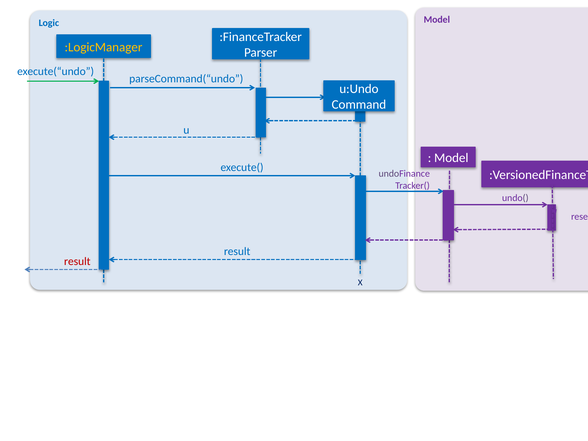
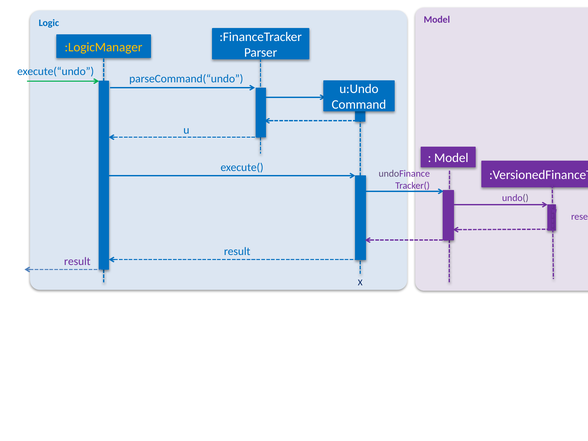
result at (77, 261) colour: red -> purple
